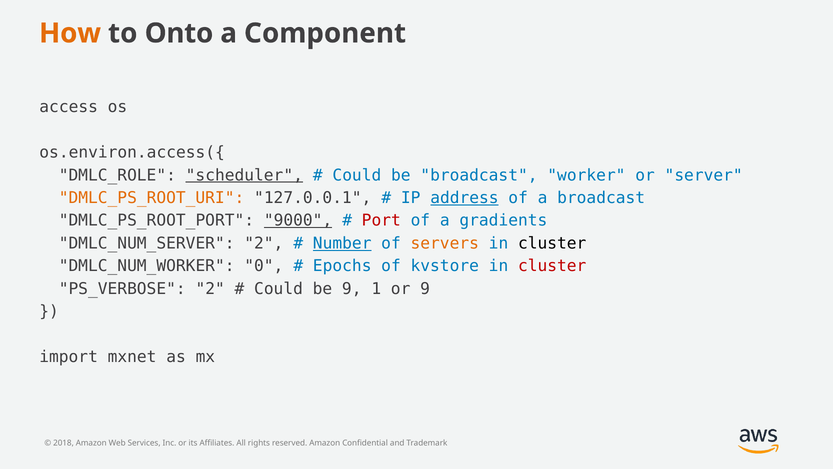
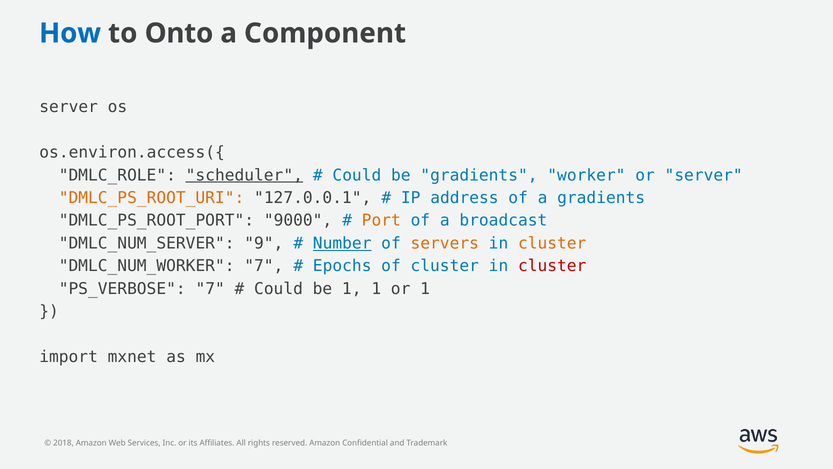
How colour: orange -> blue
access at (69, 107): access -> server
be broadcast: broadcast -> gradients
address underline: present -> none
a broadcast: broadcast -> gradients
9000 underline: present -> none
Port colour: red -> orange
gradients: gradients -> broadcast
DMLC_NUM_SERVER 2: 2 -> 9
cluster at (552, 243) colour: black -> orange
DMLC_NUM_WORKER 0: 0 -> 7
of kvstore: kvstore -> cluster
PS_VERBOSE 2: 2 -> 7
be 9: 9 -> 1
or 9: 9 -> 1
